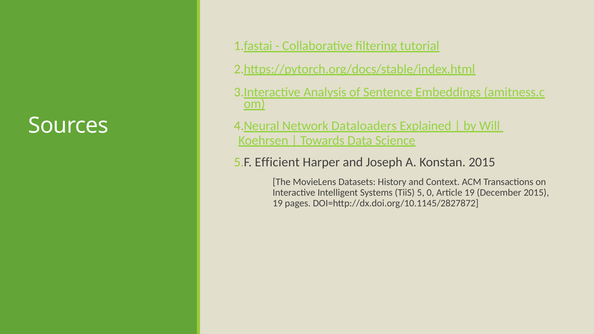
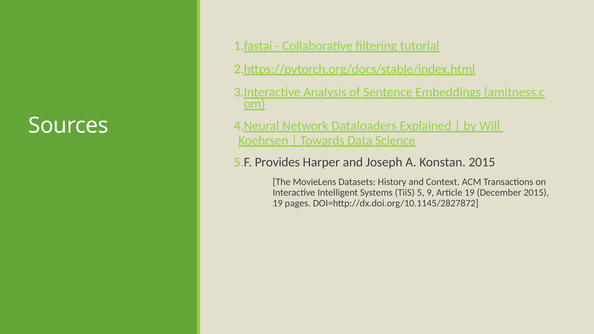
Efficient: Efficient -> Provides
0: 0 -> 9
